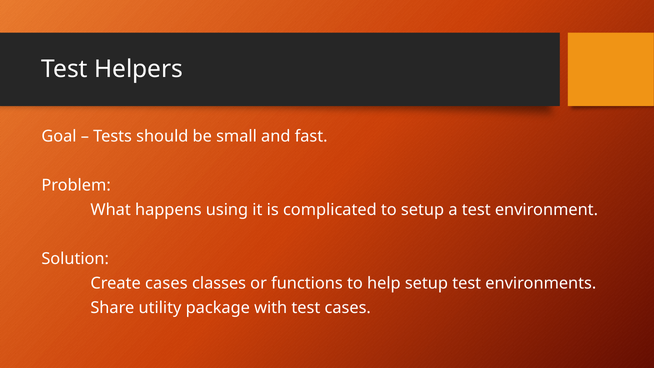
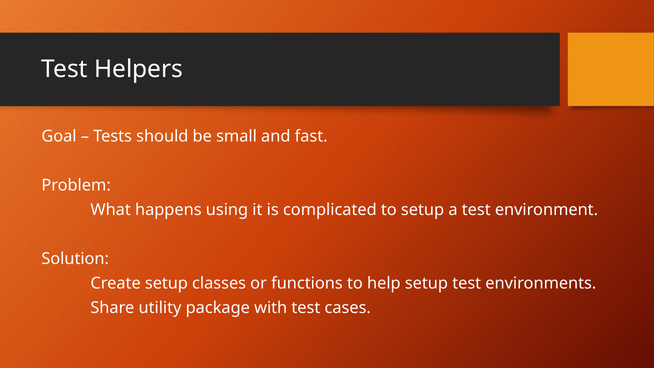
Create cases: cases -> setup
